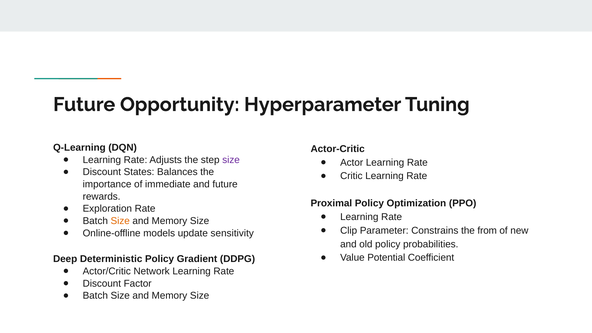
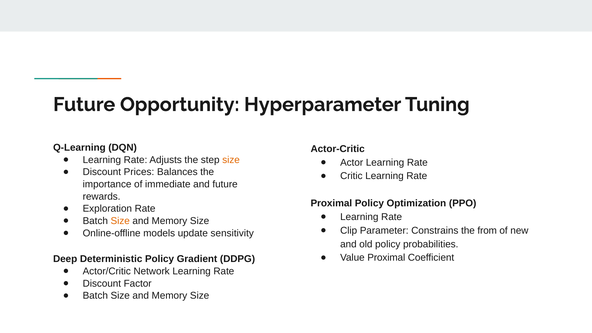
size at (231, 160) colour: purple -> orange
States: States -> Prices
Value Potential: Potential -> Proximal
